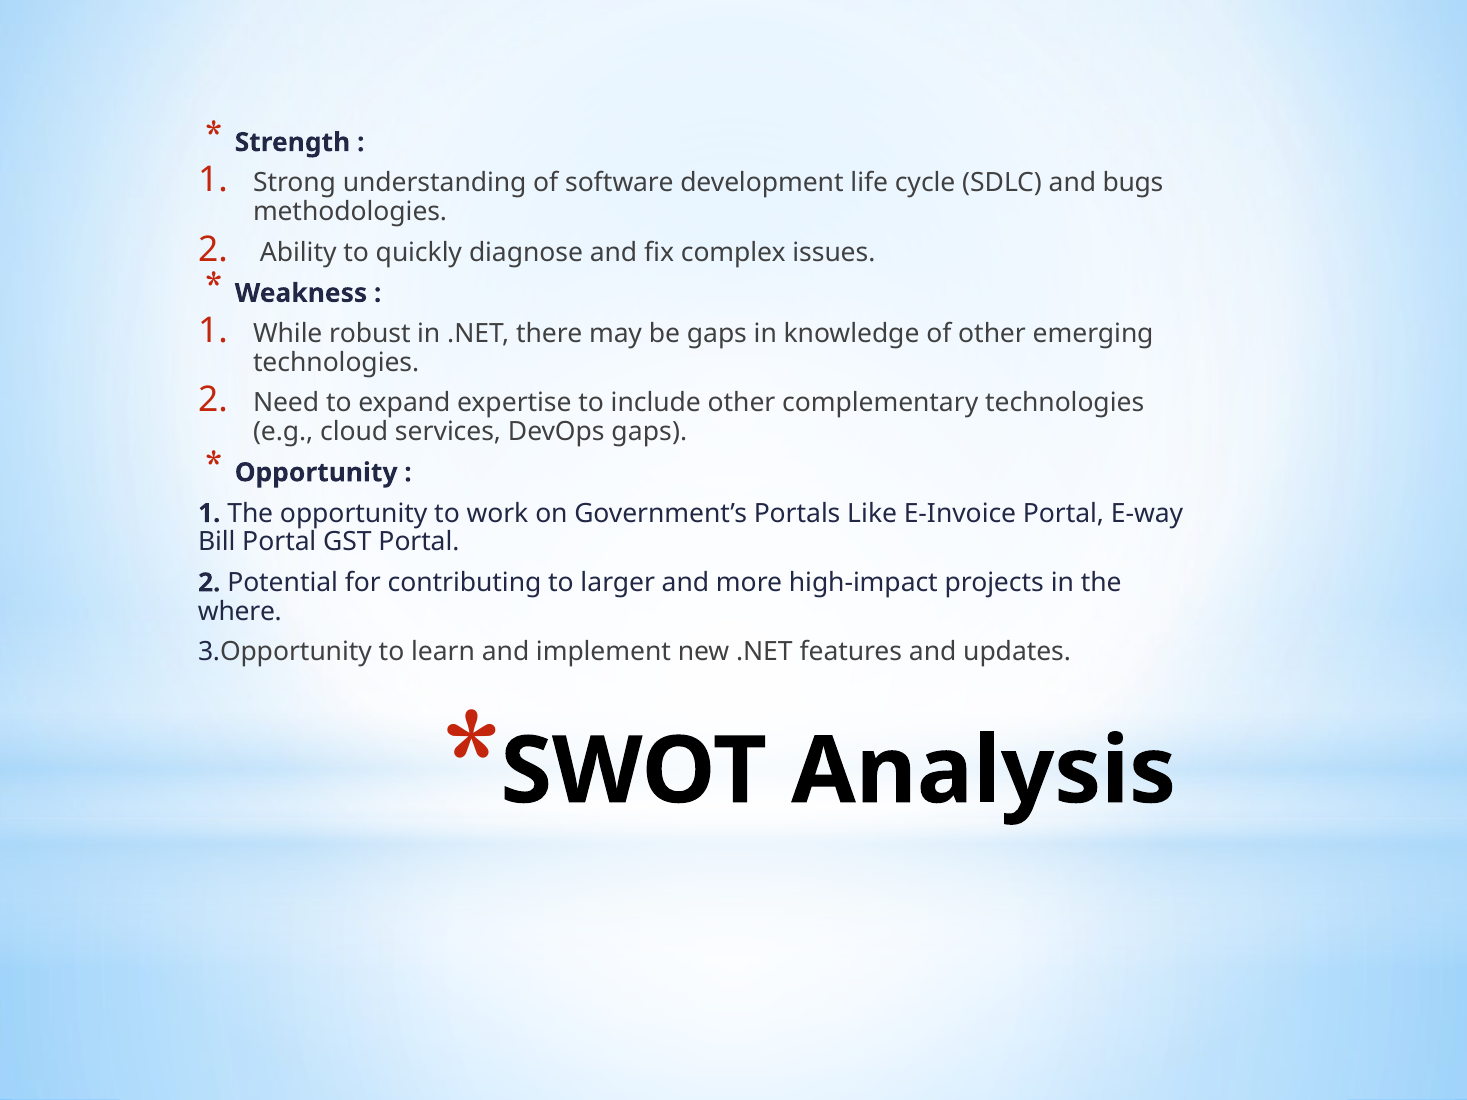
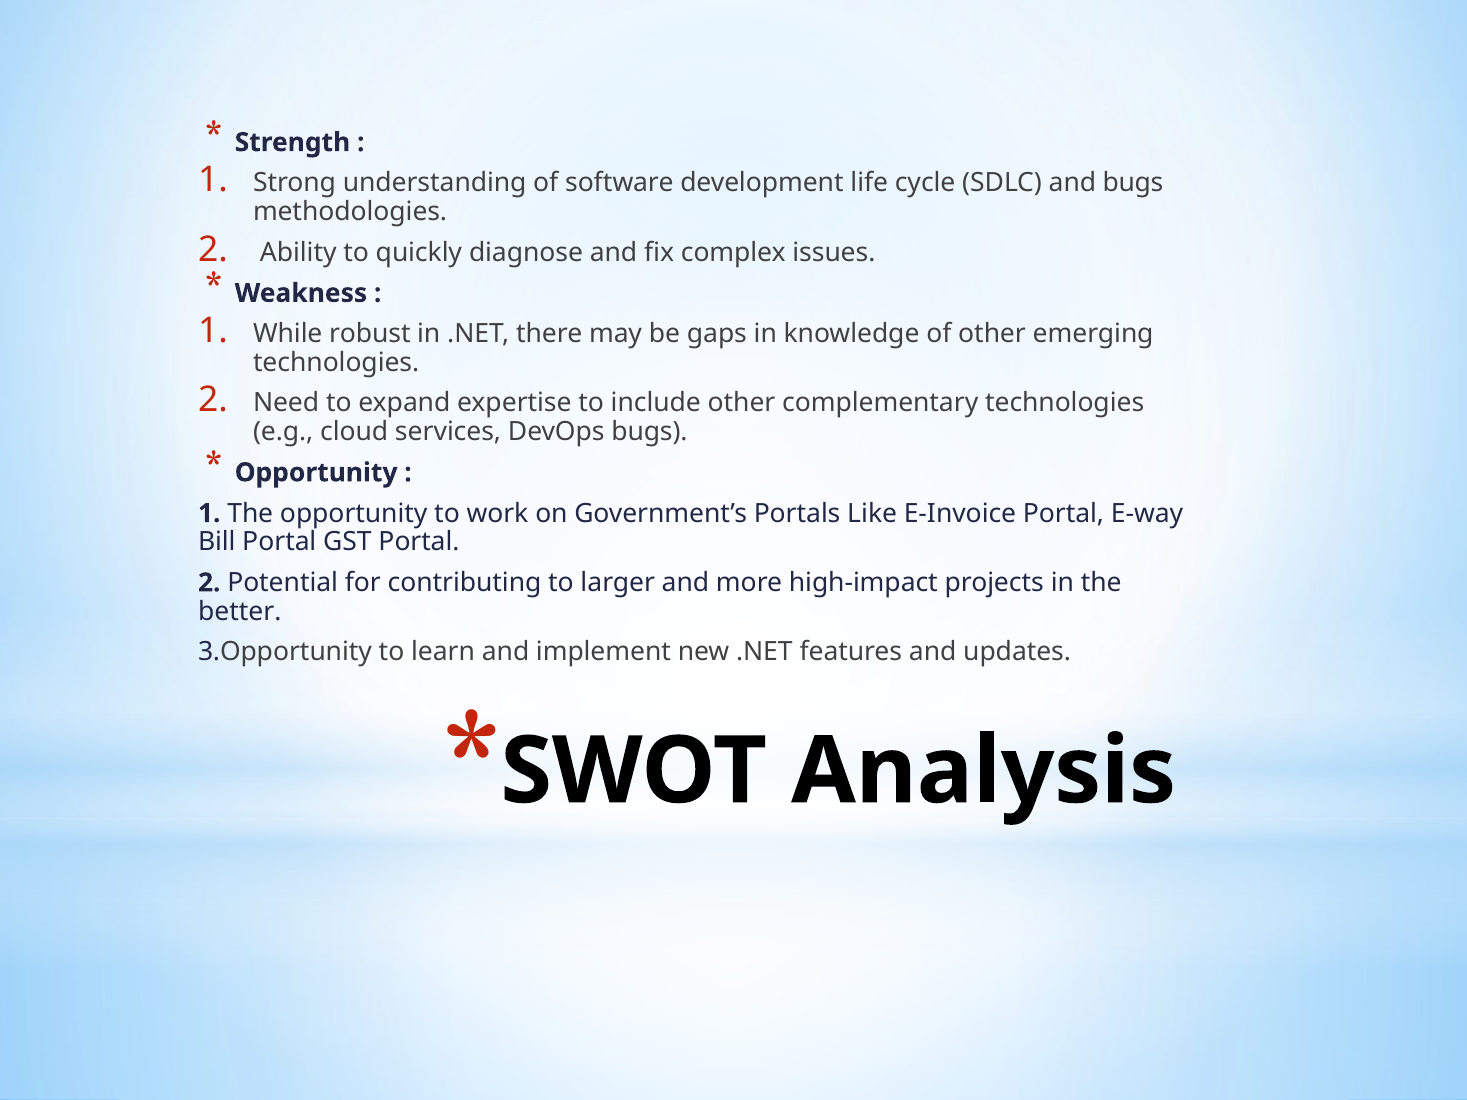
DevOps gaps: gaps -> bugs
where: where -> better
